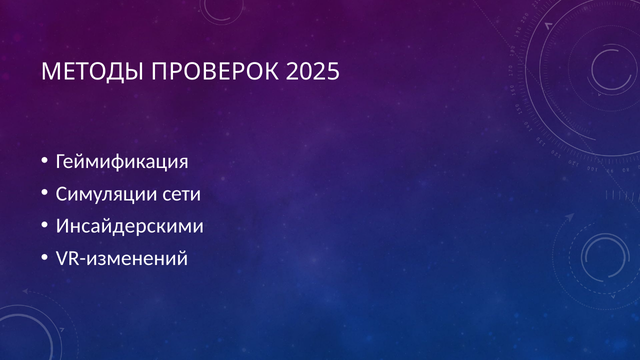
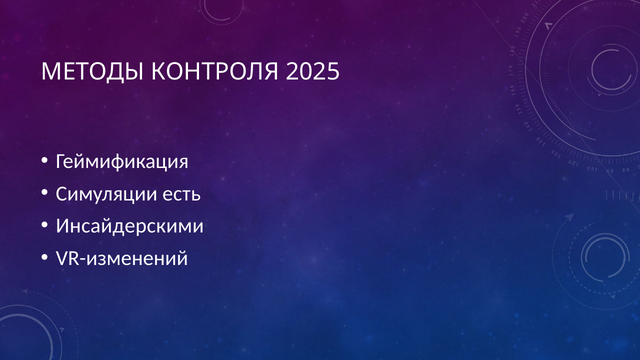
ПРОВЕРОК: ПРОВЕРОК -> КОНТРОЛЯ
сети: сети -> есть
